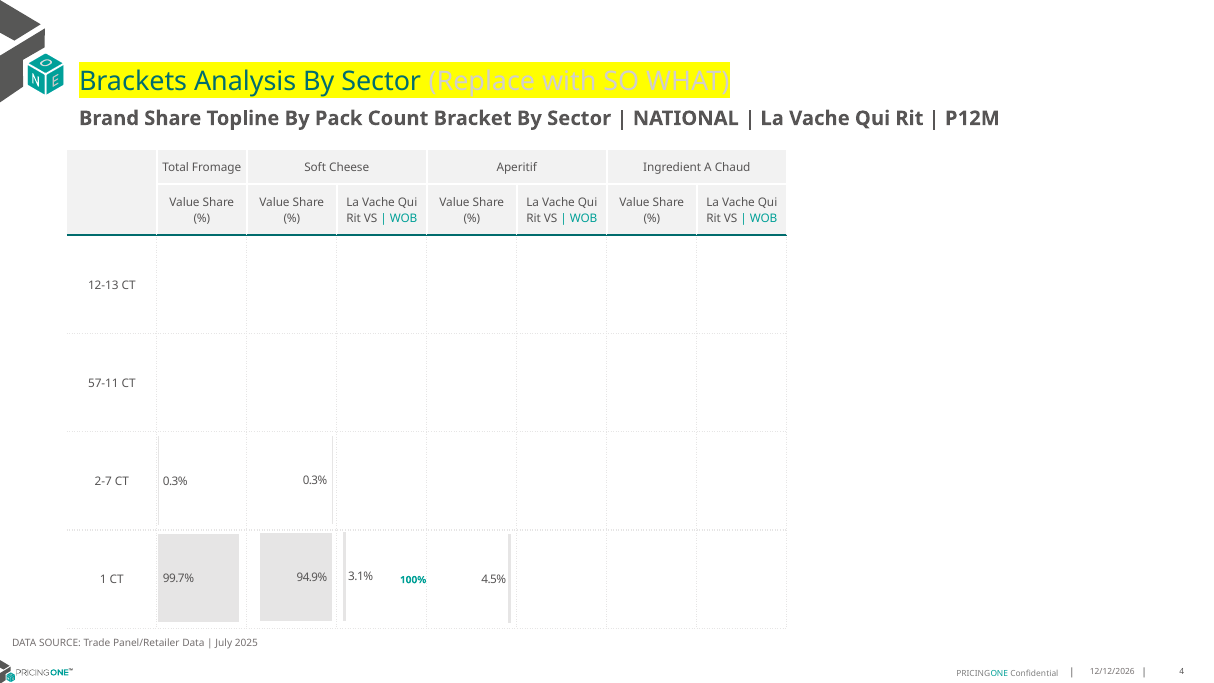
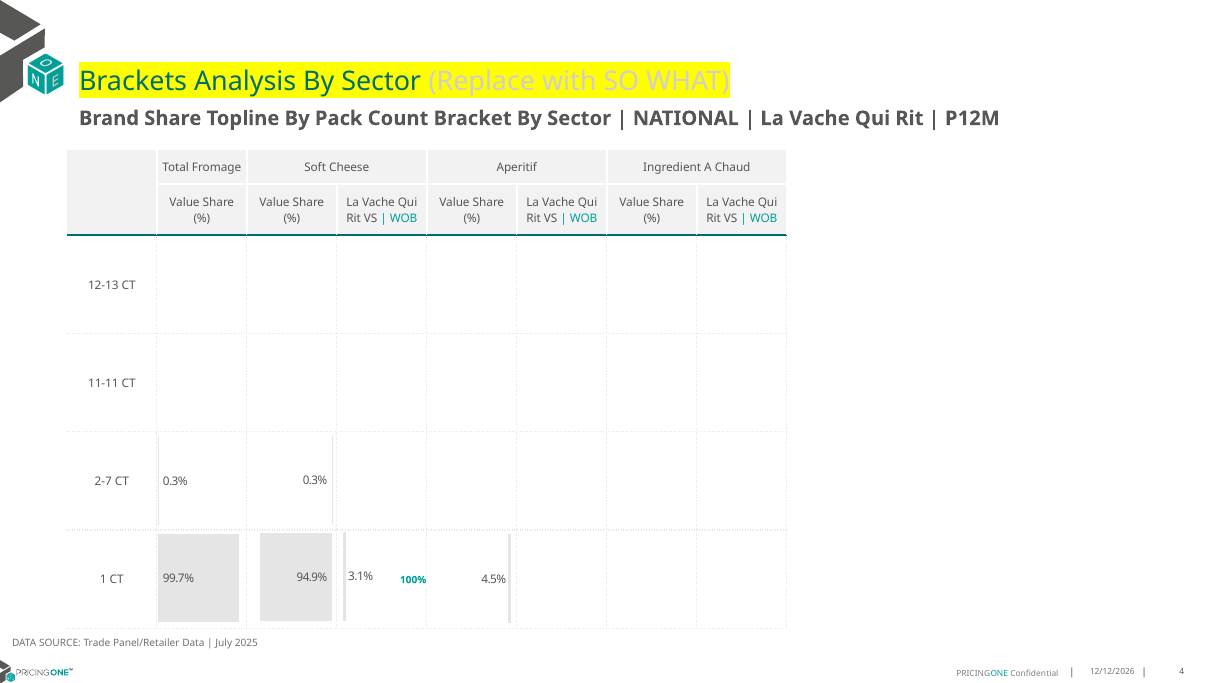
57-11: 57-11 -> 11-11
